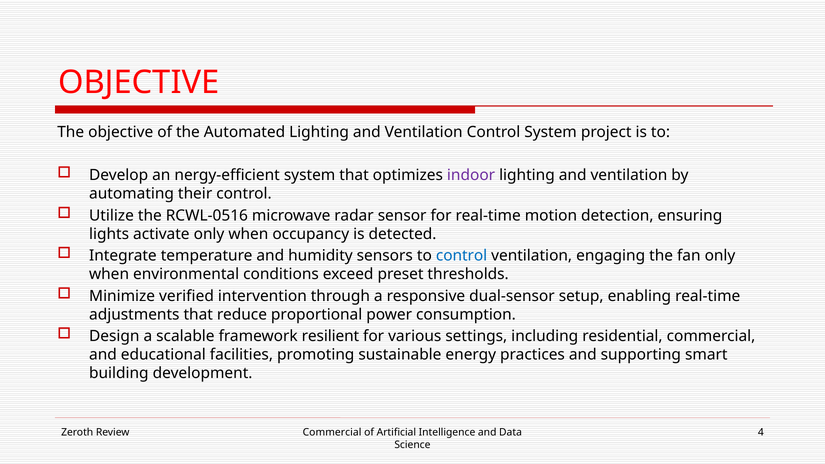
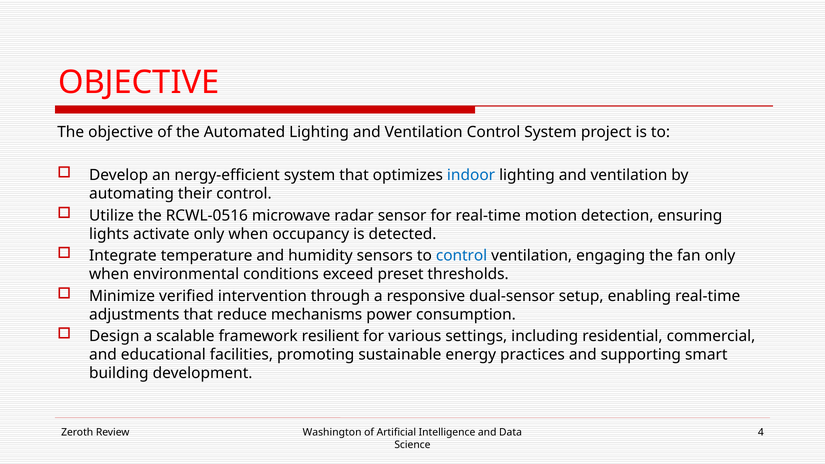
indoor colour: purple -> blue
proportional: proportional -> mechanisms
Review Commercial: Commercial -> Washington
